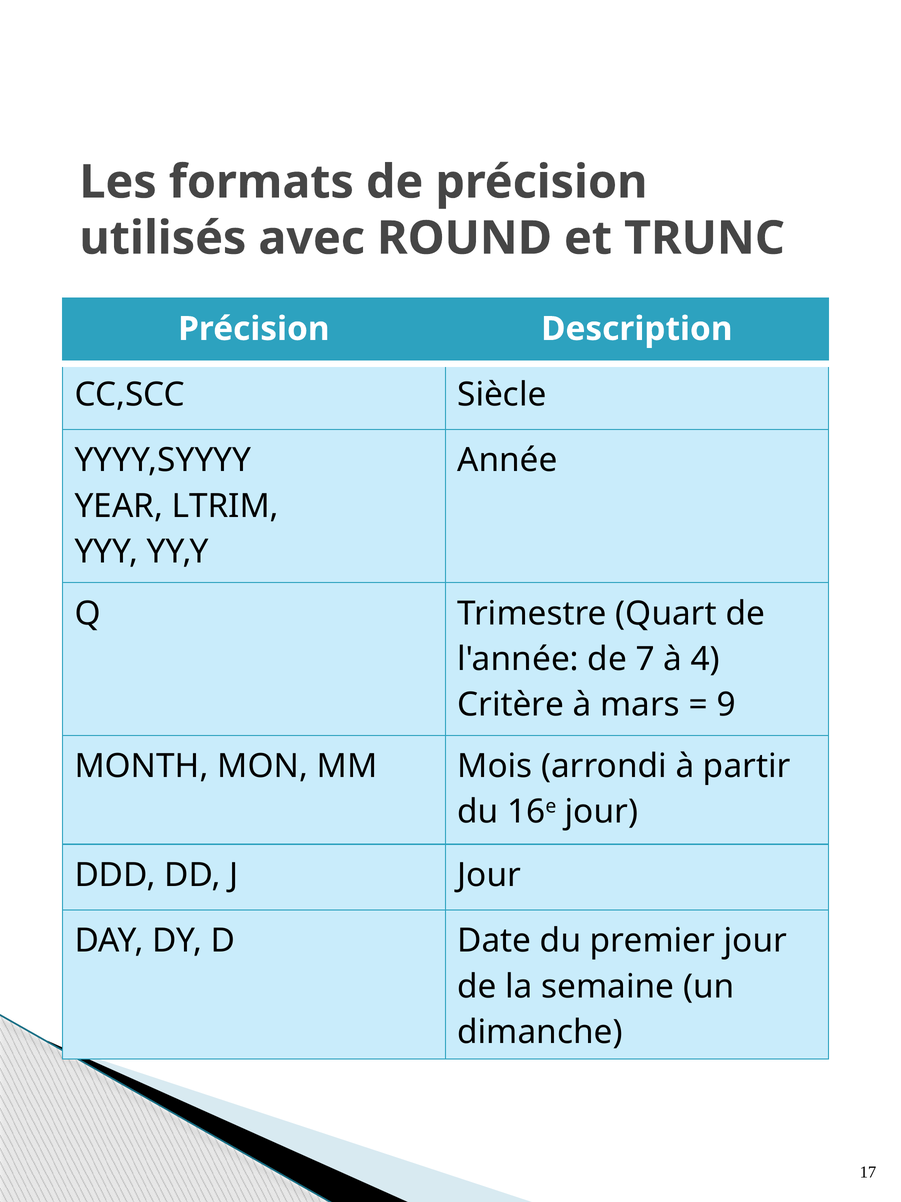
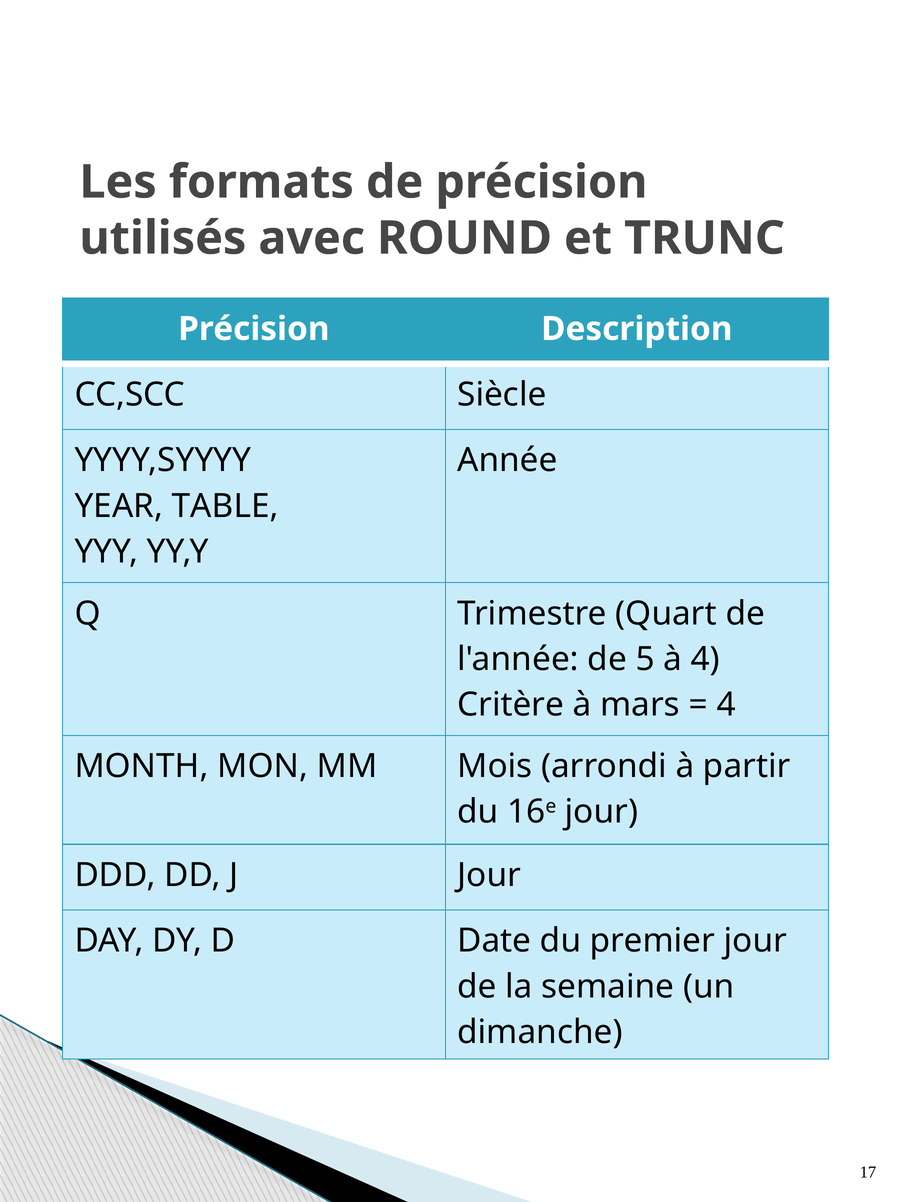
LTRIM: LTRIM -> TABLE
7: 7 -> 5
9 at (726, 704): 9 -> 4
